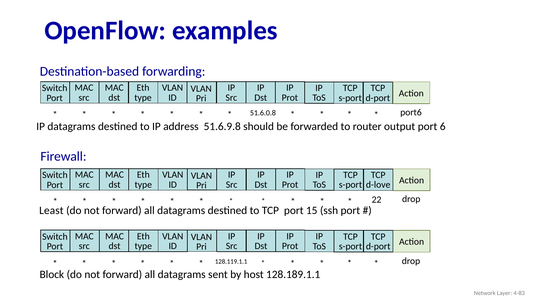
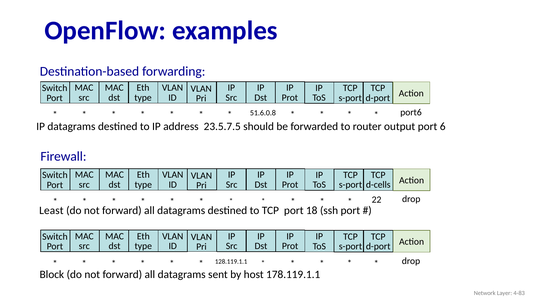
51.6.9.8: 51.6.9.8 -> 23.5.7.5
d-love: d-love -> d-cells
15: 15 -> 18
128.189.1.1: 128.189.1.1 -> 178.119.1.1
